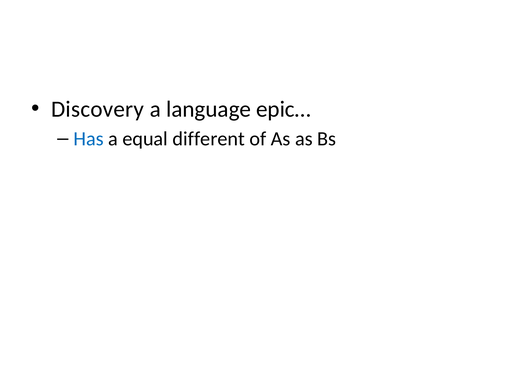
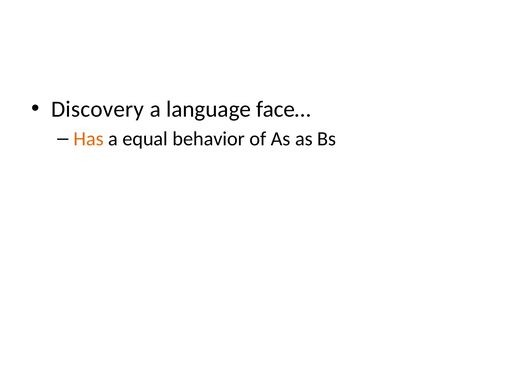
epic…: epic… -> face…
Has colour: blue -> orange
different: different -> behavior
